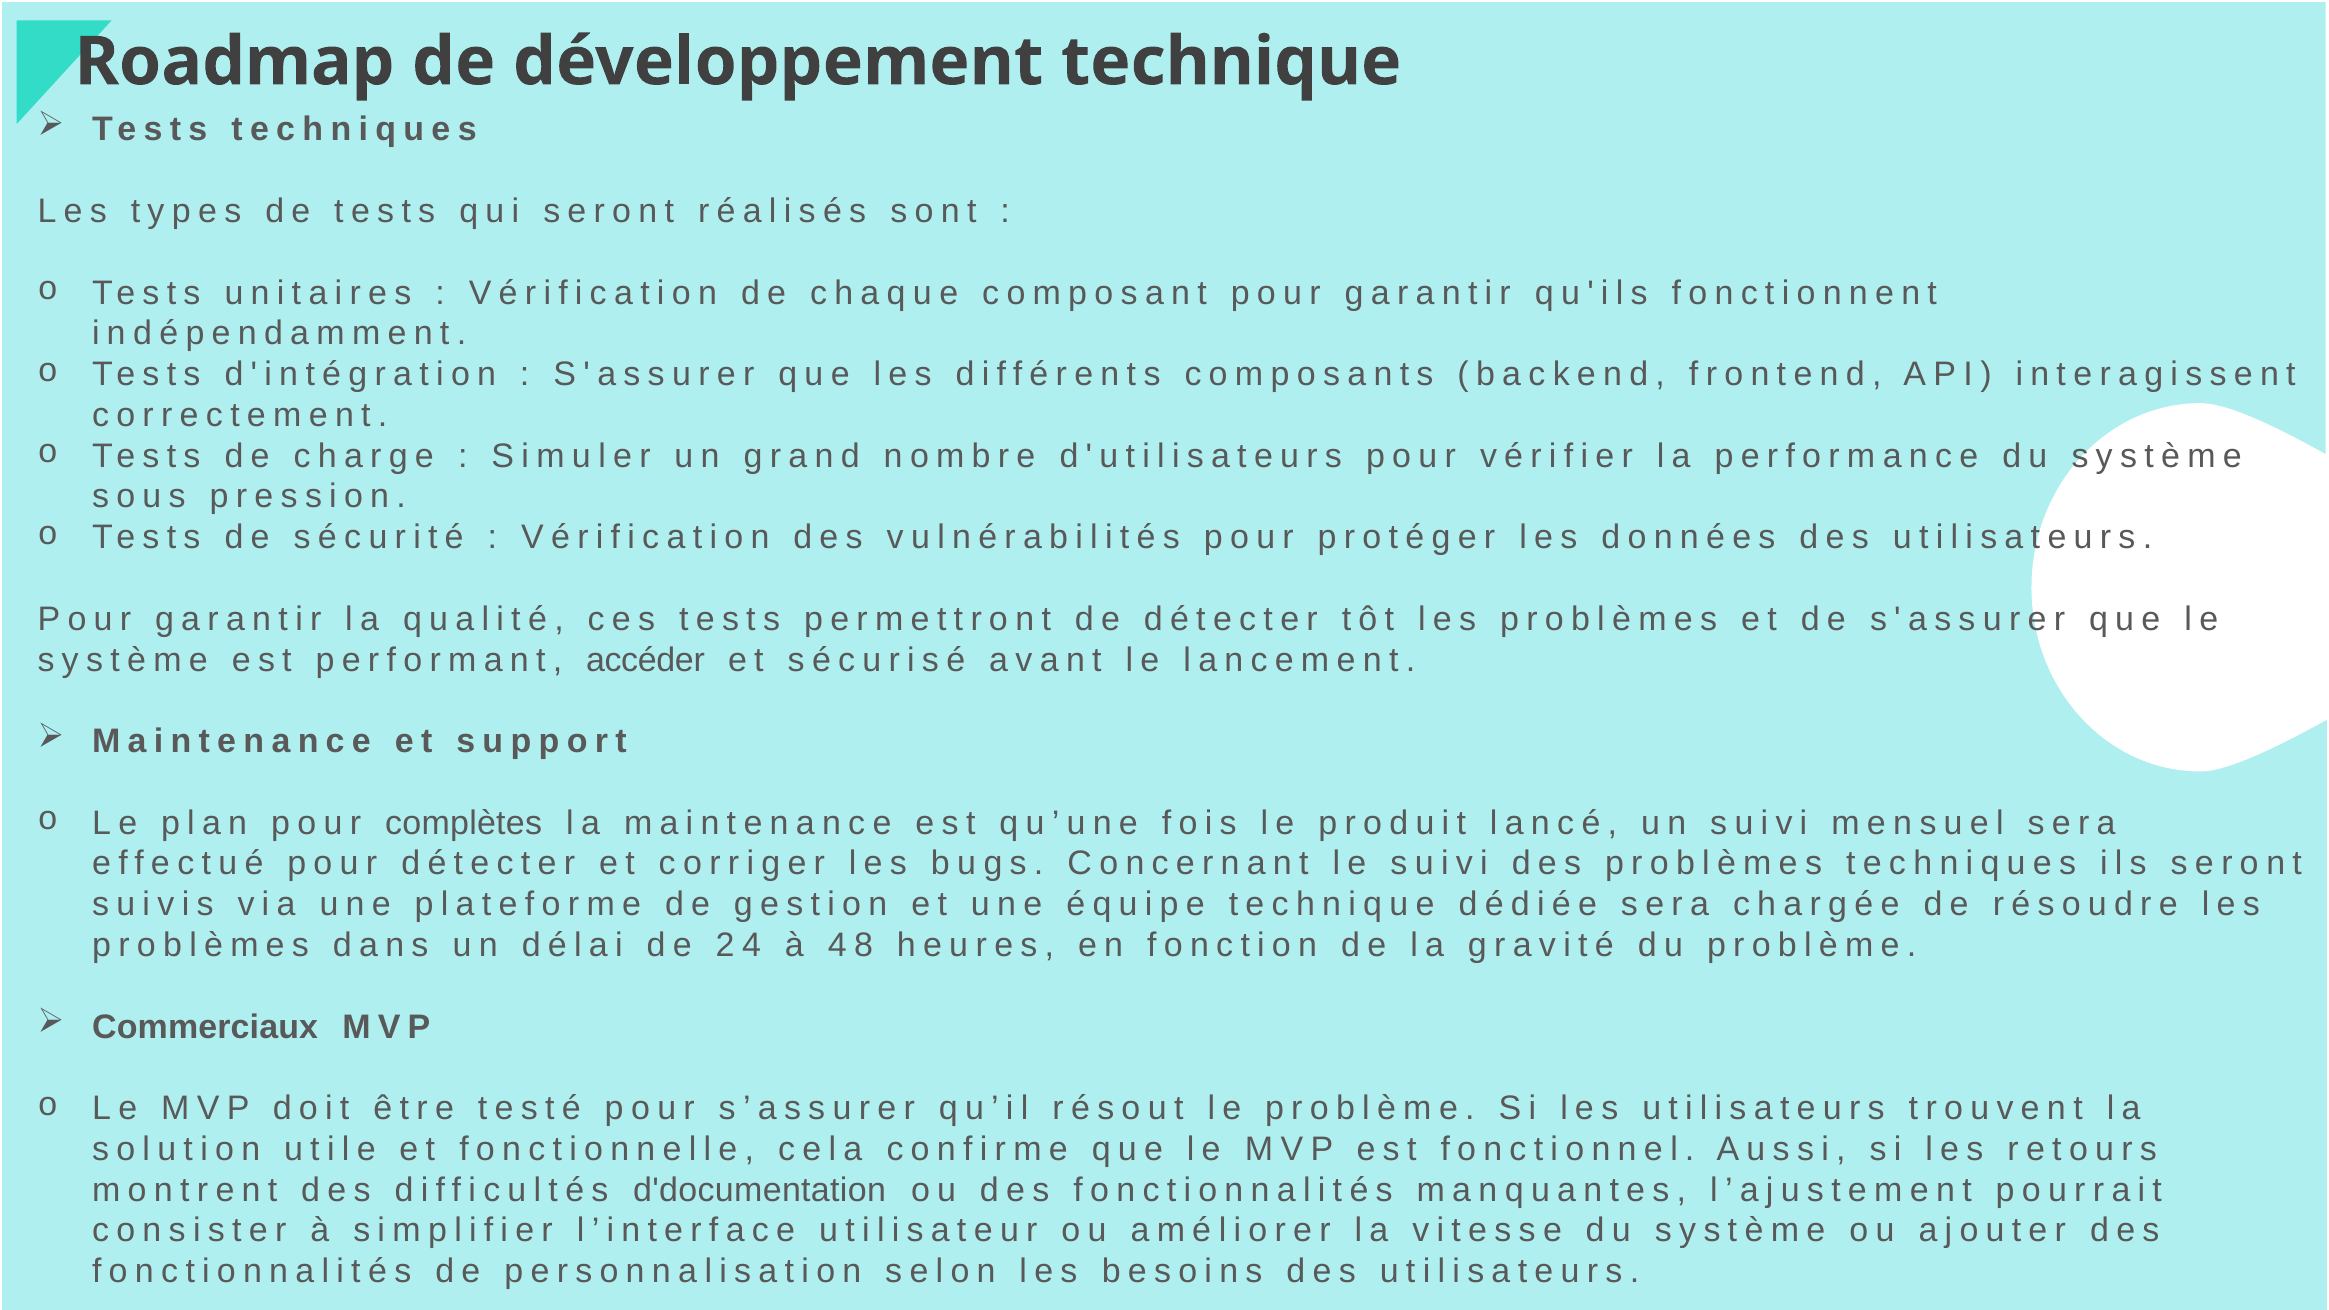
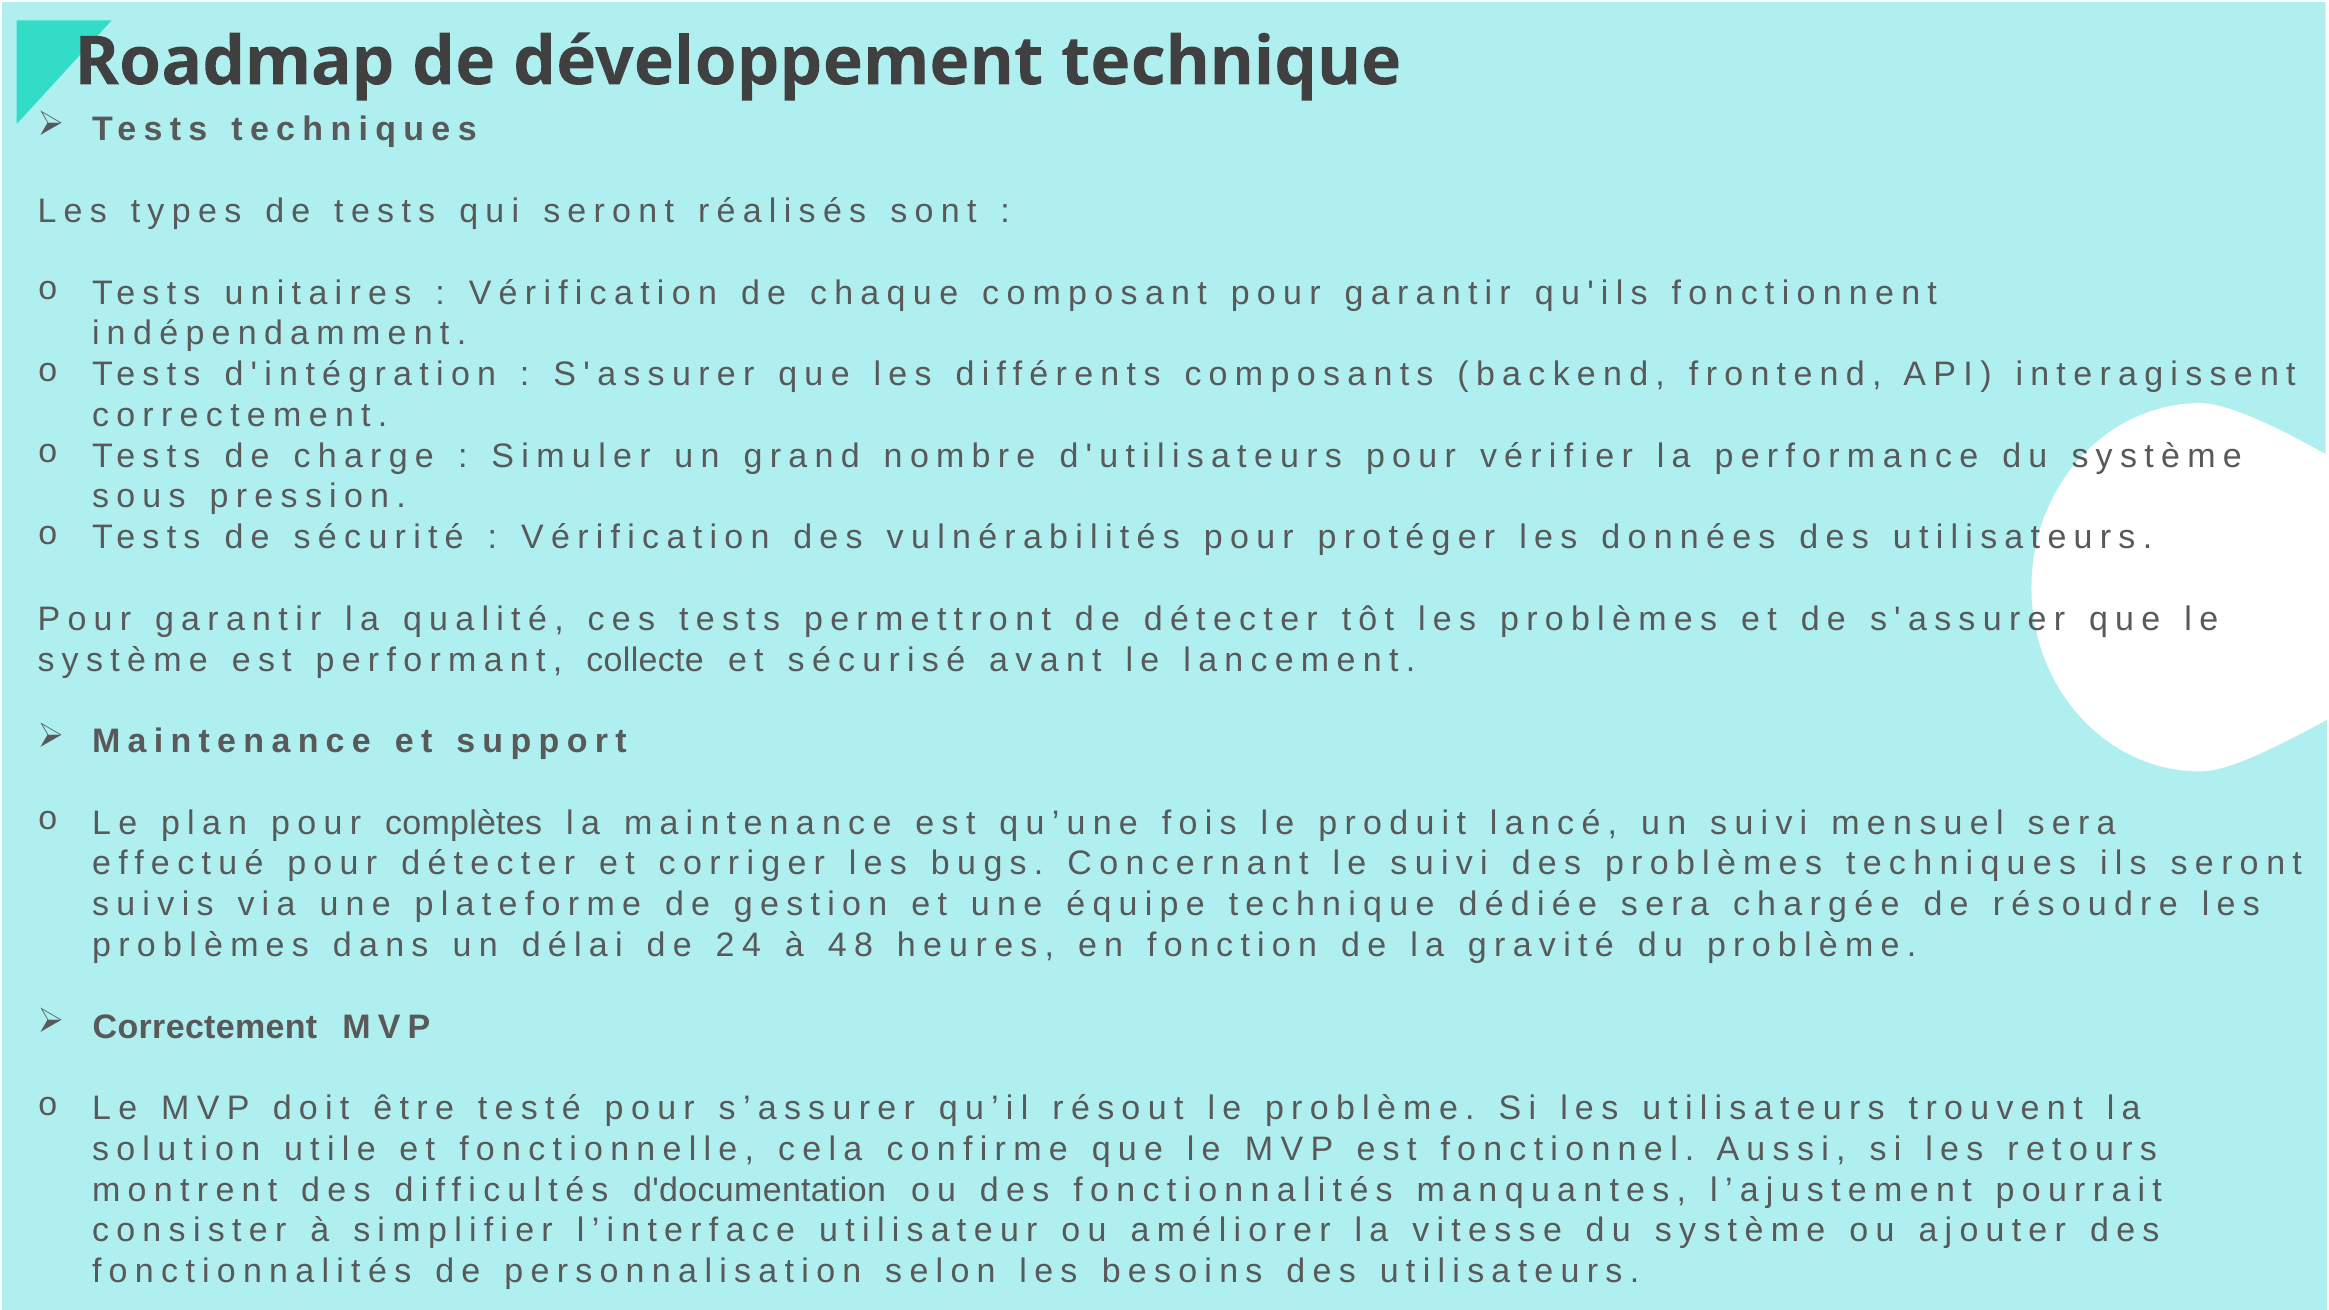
accéder: accéder -> collecte
Commerciaux at (205, 1027): Commerciaux -> Correctement
